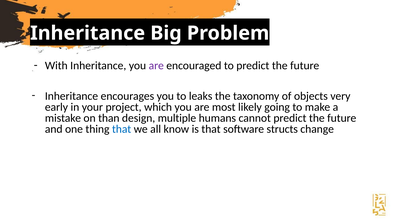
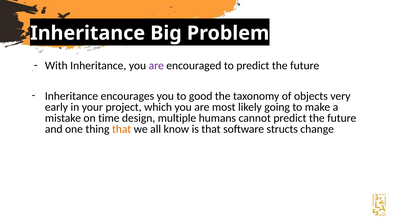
leaks: leaks -> good
than: than -> time
that at (122, 129) colour: blue -> orange
